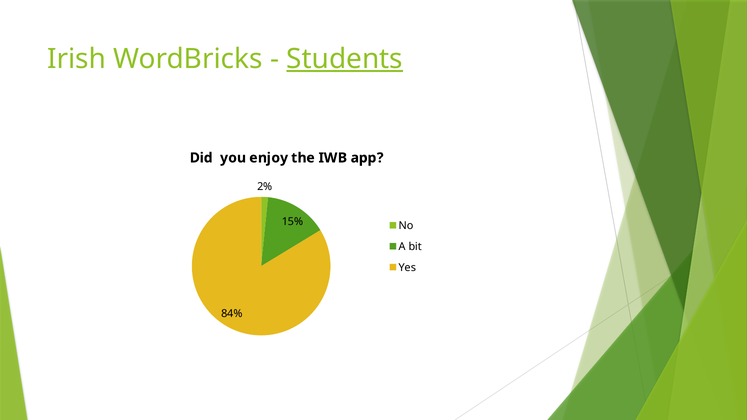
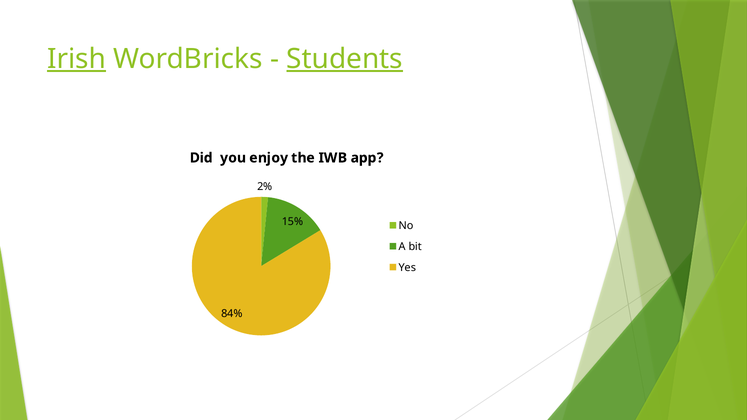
Irish underline: none -> present
